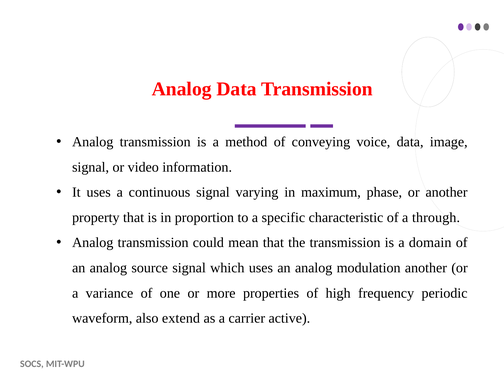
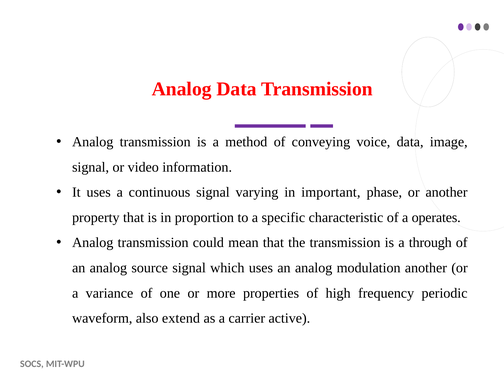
maximum: maximum -> important
through: through -> operates
domain: domain -> through
